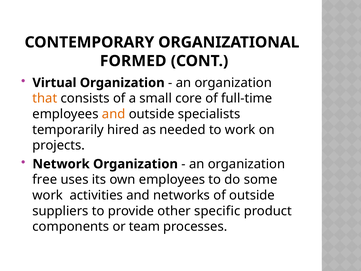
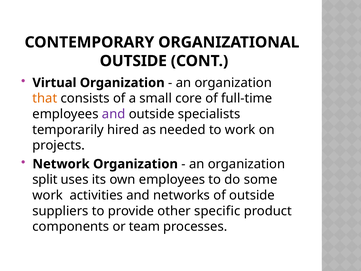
FORMED at (133, 61): FORMED -> OUTSIDE
and at (114, 114) colour: orange -> purple
free: free -> split
